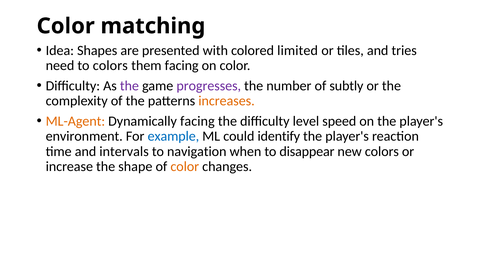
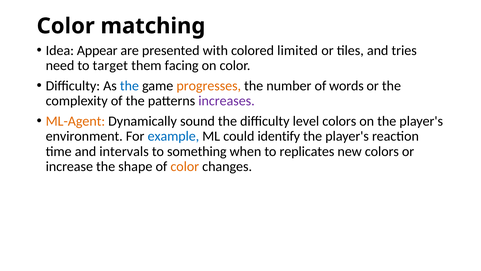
Shapes: Shapes -> Appear
to colors: colors -> target
the at (129, 86) colour: purple -> blue
progresses colour: purple -> orange
subtly: subtly -> words
increases colour: orange -> purple
Dynamically facing: facing -> sound
level speed: speed -> colors
navigation: navigation -> something
disappear: disappear -> replicates
